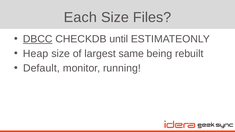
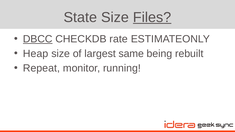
Each: Each -> State
Files underline: none -> present
until: until -> rate
Default: Default -> Repeat
